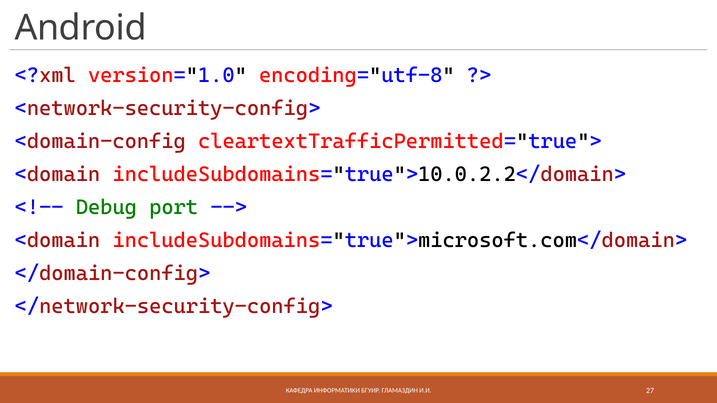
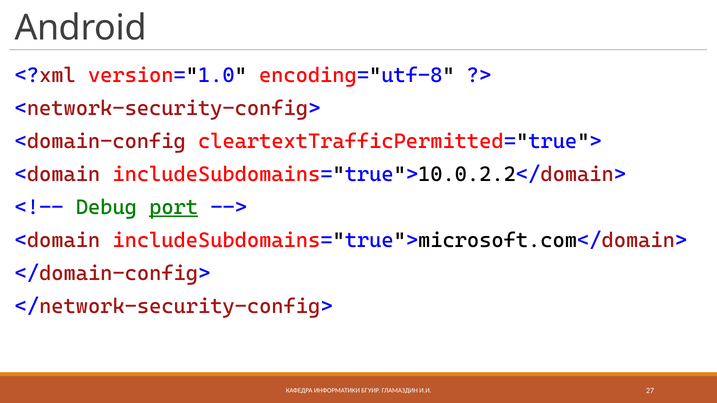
port underline: none -> present
